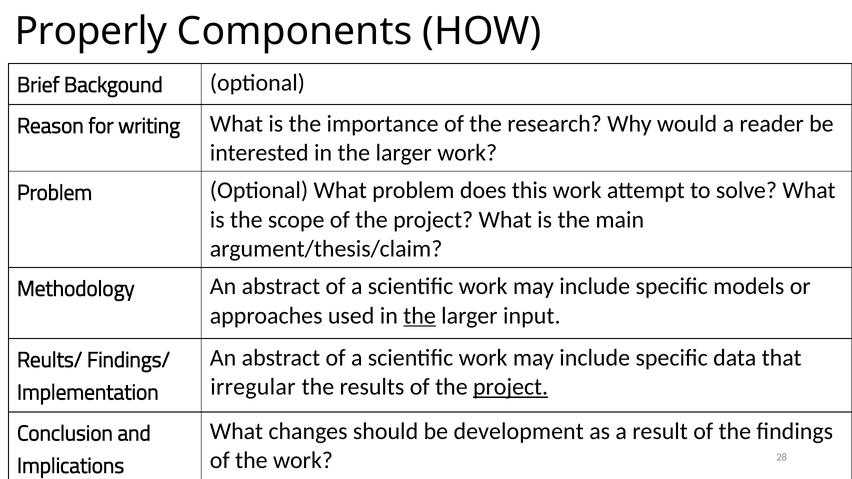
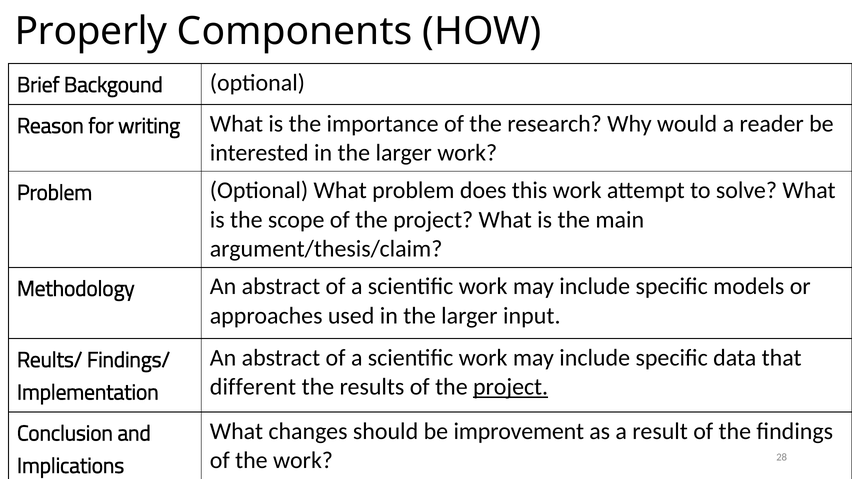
the at (420, 316) underline: present -> none
irregular: irregular -> different
development: development -> improvement
